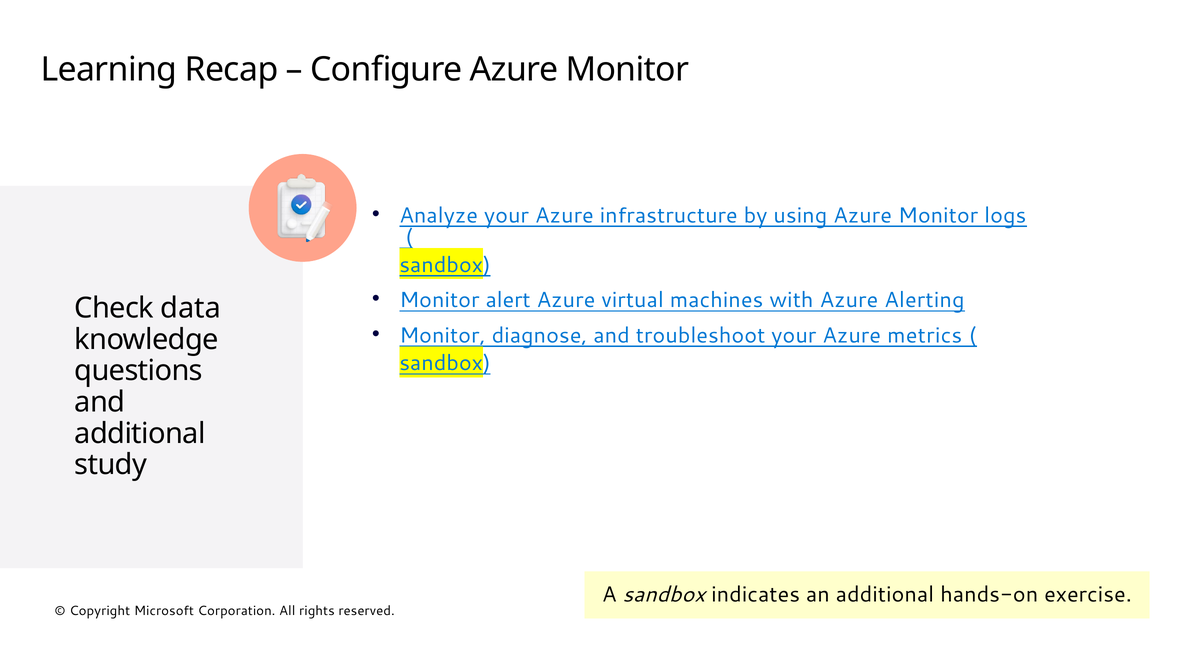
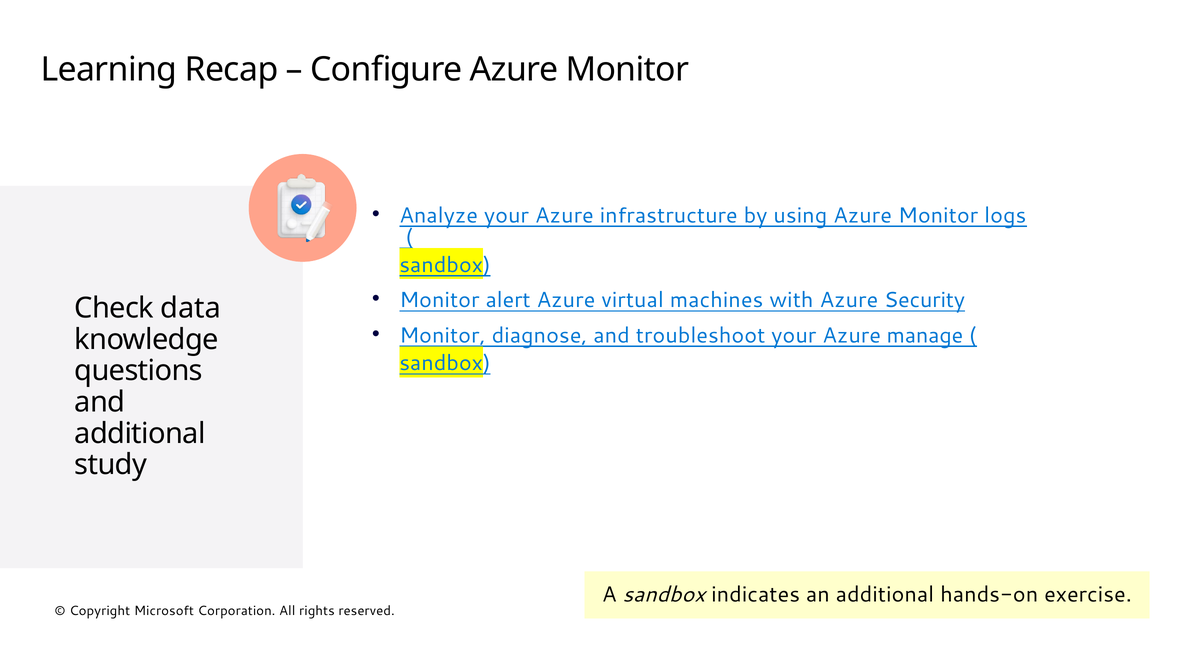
Alerting: Alerting -> Security
metrics: metrics -> manage
